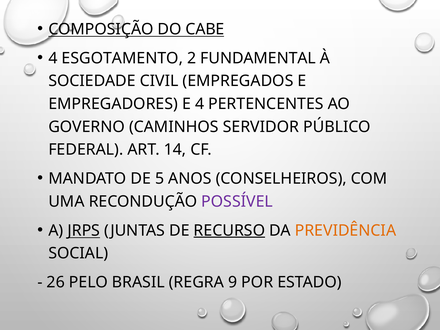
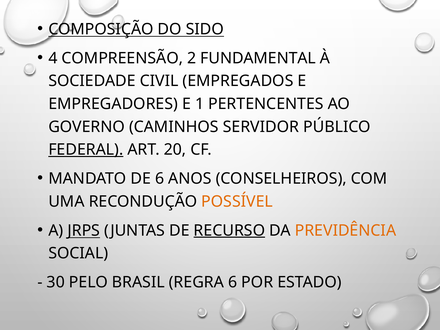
CABE: CABE -> SIDO
ESGOTAMENTO: ESGOTAMENTO -> COMPREENSÃO
E 4: 4 -> 1
FEDERAL underline: none -> present
14: 14 -> 20
DE 5: 5 -> 6
POSSÍVEL colour: purple -> orange
26: 26 -> 30
REGRA 9: 9 -> 6
